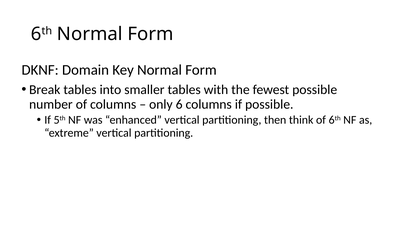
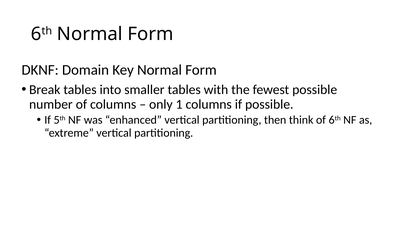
6: 6 -> 1
